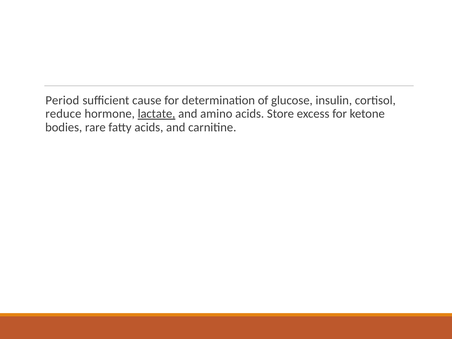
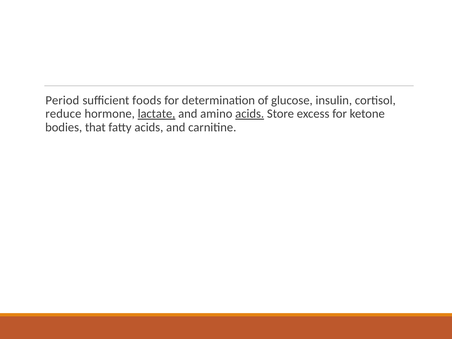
cause: cause -> foods
acids at (250, 114) underline: none -> present
rare: rare -> that
